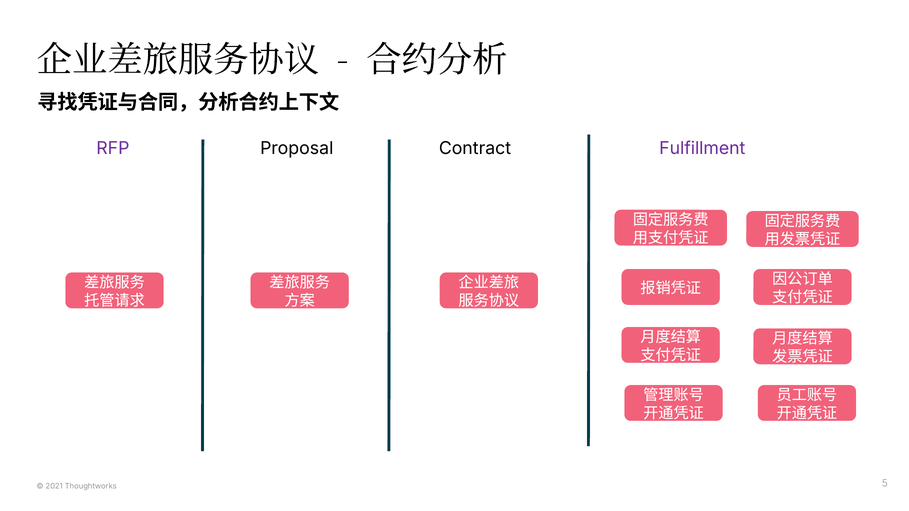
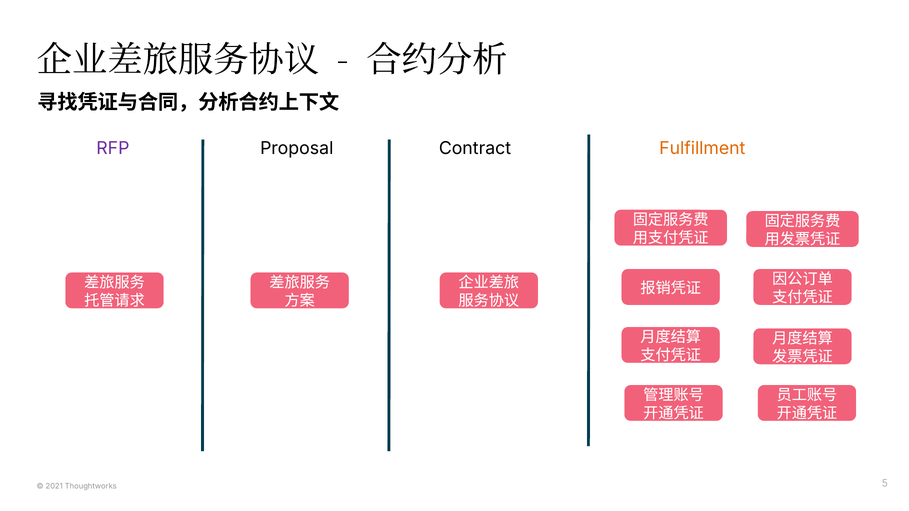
Fulfillment colour: purple -> orange
